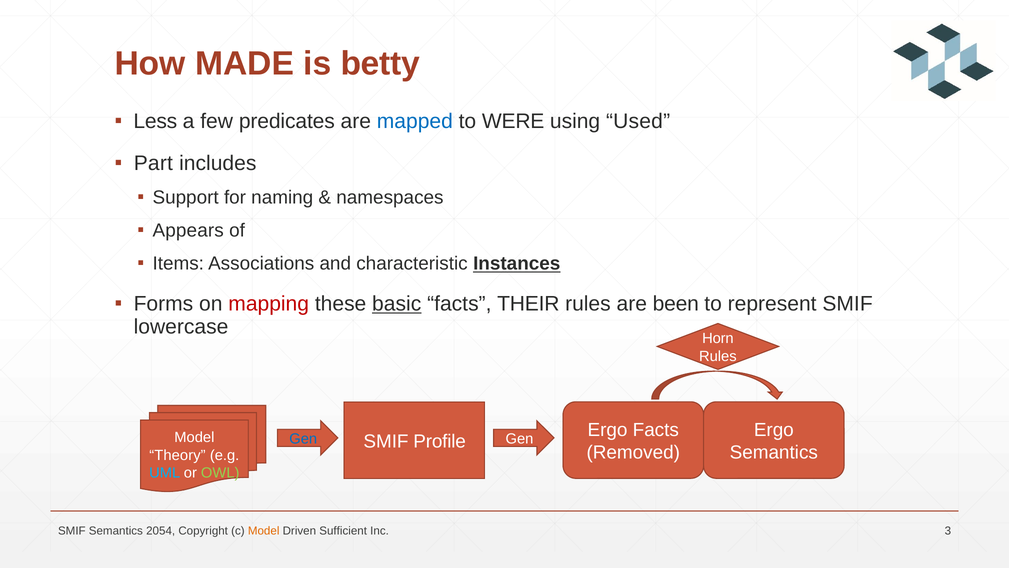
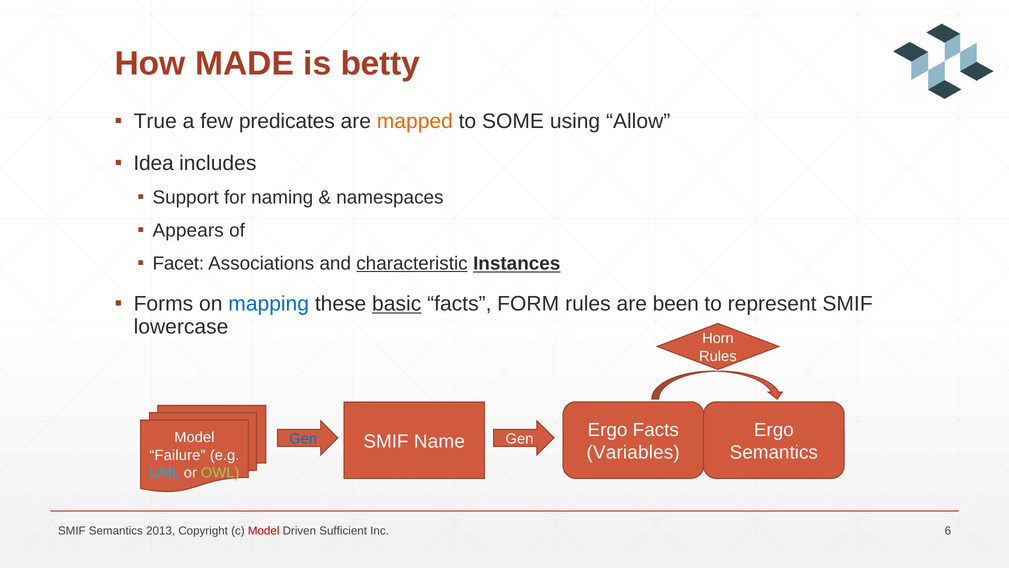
Less: Less -> True
mapped colour: blue -> orange
WERE: WERE -> SOME
Used: Used -> Allow
Part: Part -> Idea
Items: Items -> Facet
characteristic underline: none -> present
mapping colour: red -> blue
THEIR: THEIR -> FORM
Profile: Profile -> Name
Removed: Removed -> Variables
Theory: Theory -> Failure
2054: 2054 -> 2013
Model at (264, 530) colour: orange -> red
3: 3 -> 6
